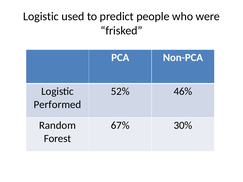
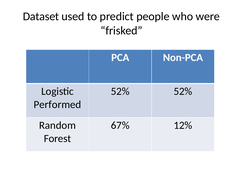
Logistic at (41, 16): Logistic -> Dataset
52% 46%: 46% -> 52%
30%: 30% -> 12%
